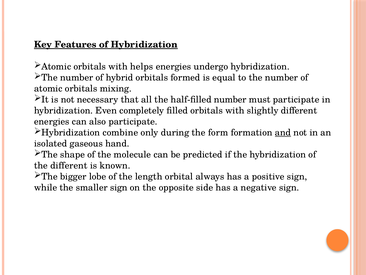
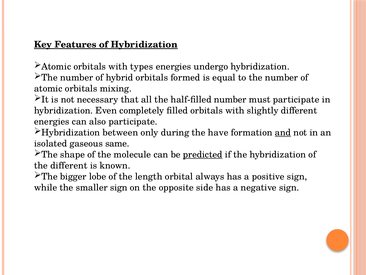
helps: helps -> types
combine: combine -> between
form: form -> have
hand: hand -> same
predicted underline: none -> present
